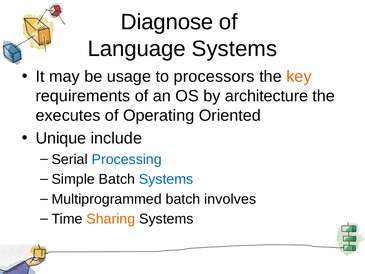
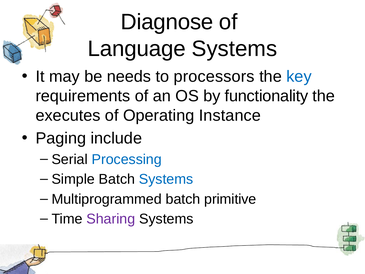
usage: usage -> needs
key colour: orange -> blue
architecture: architecture -> functionality
Oriented: Oriented -> Instance
Unique: Unique -> Paging
involves: involves -> primitive
Sharing colour: orange -> purple
